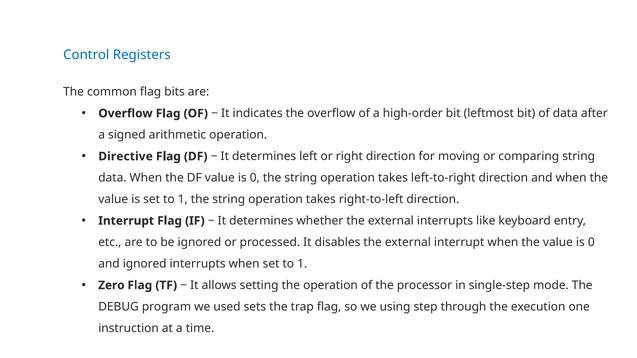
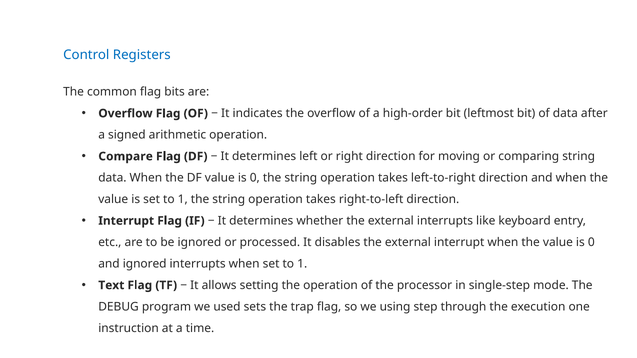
Directive: Directive -> Compare
Zero: Zero -> Text
